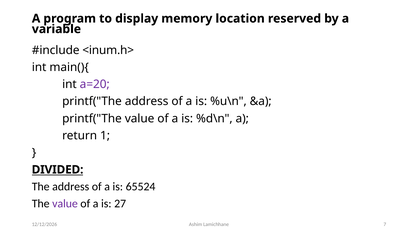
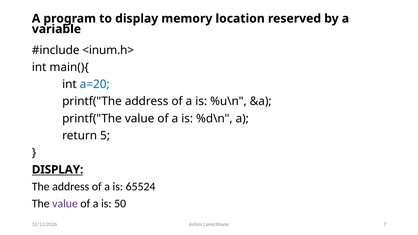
a=20 colour: purple -> blue
1: 1 -> 5
DIVIDED at (58, 170): DIVIDED -> DISPLAY
27: 27 -> 50
